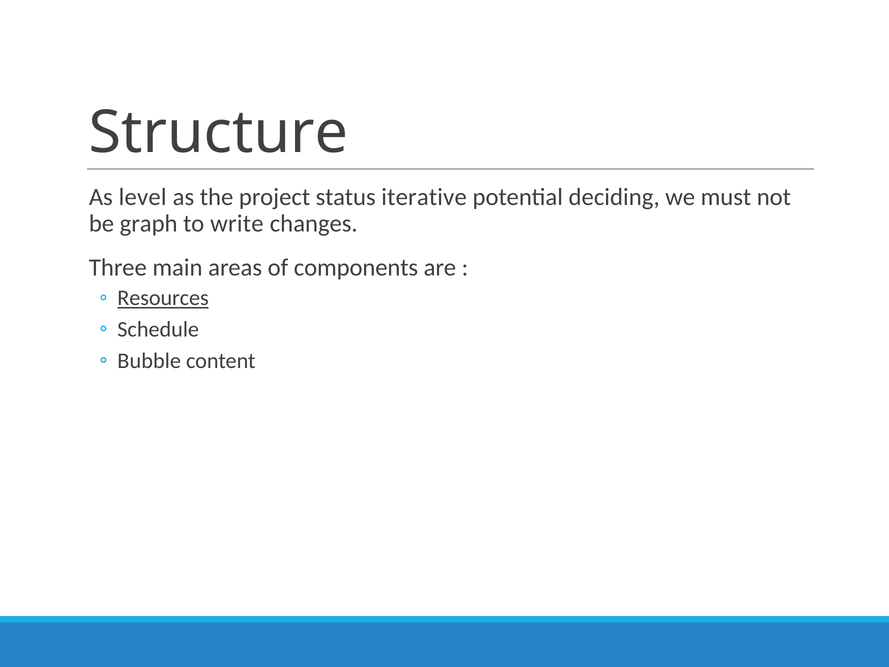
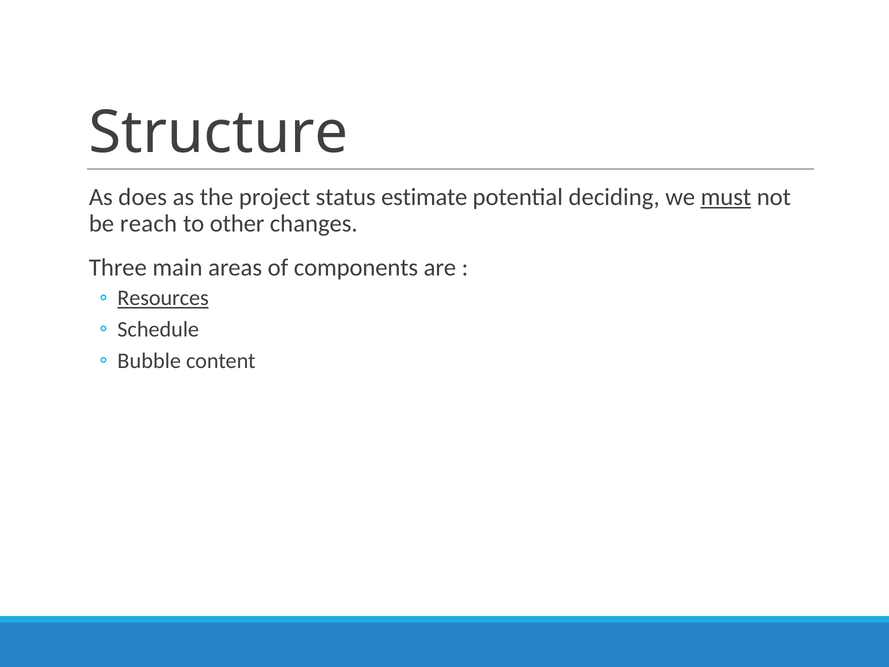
level: level -> does
iterative: iterative -> estimate
must underline: none -> present
graph: graph -> reach
write: write -> other
